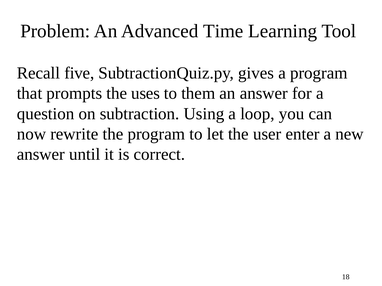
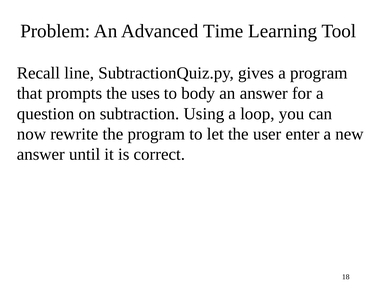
five: five -> line
them: them -> body
